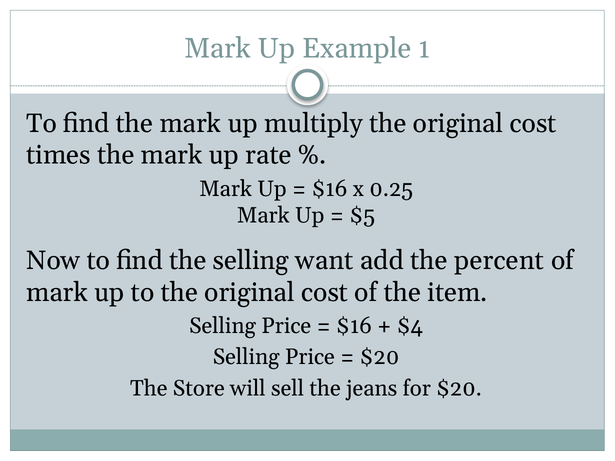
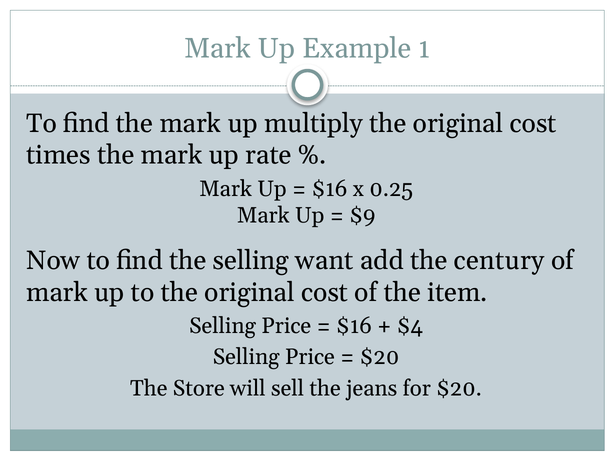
$5: $5 -> $9
percent: percent -> century
